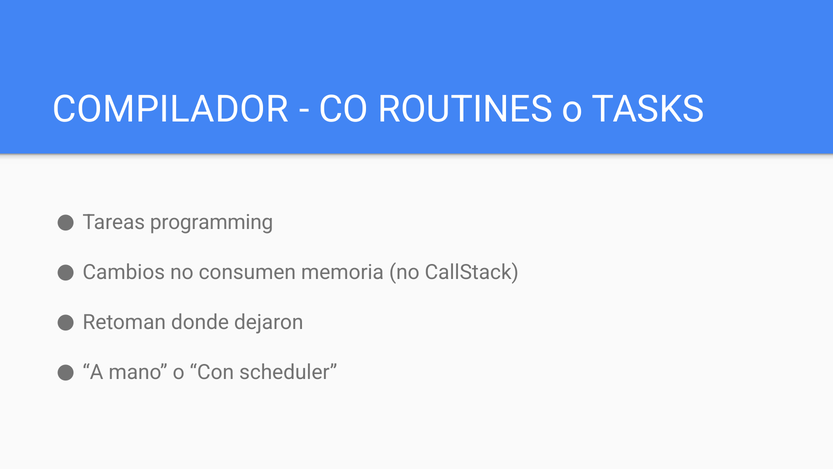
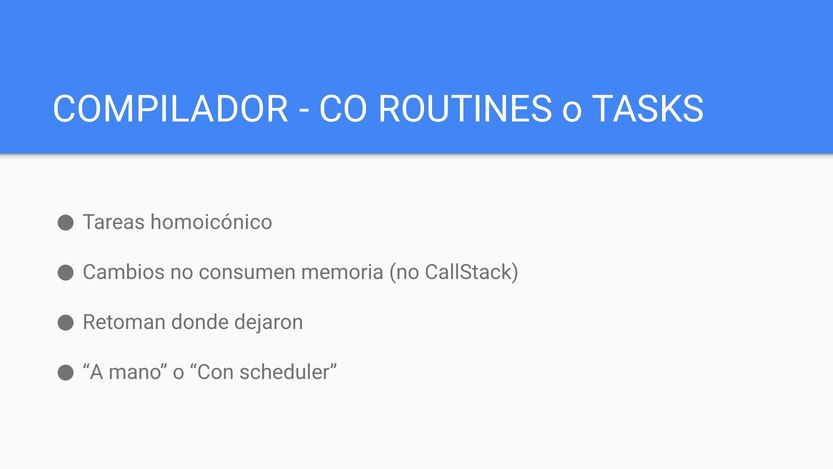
programming: programming -> homoicónico
